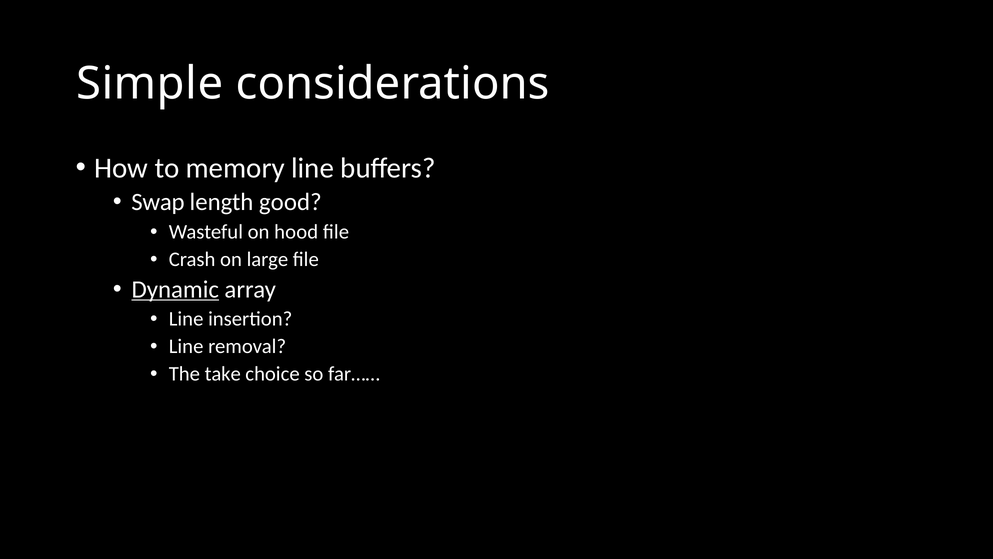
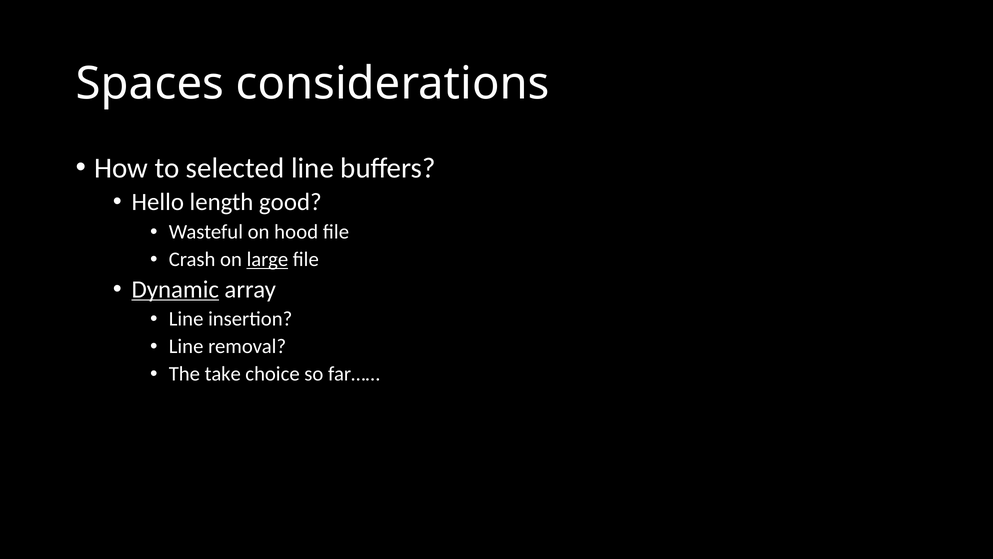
Simple: Simple -> Spaces
memory: memory -> selected
Swap: Swap -> Hello
large underline: none -> present
